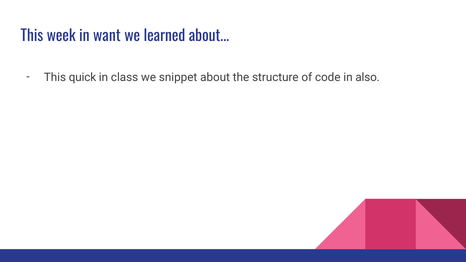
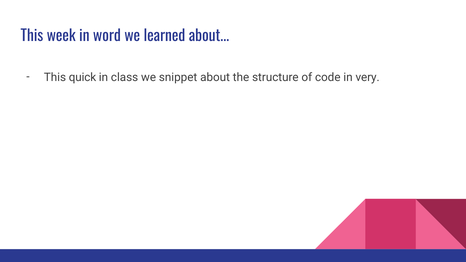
want: want -> word
also: also -> very
